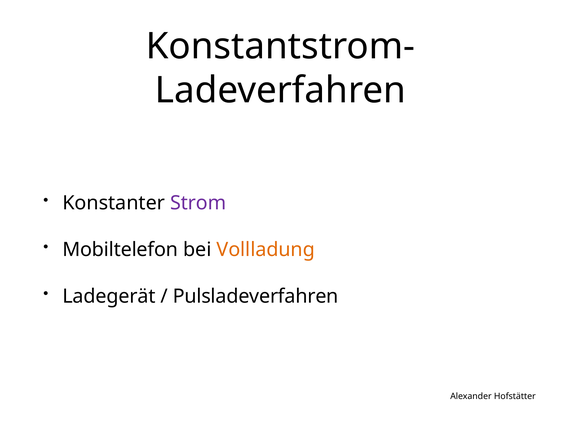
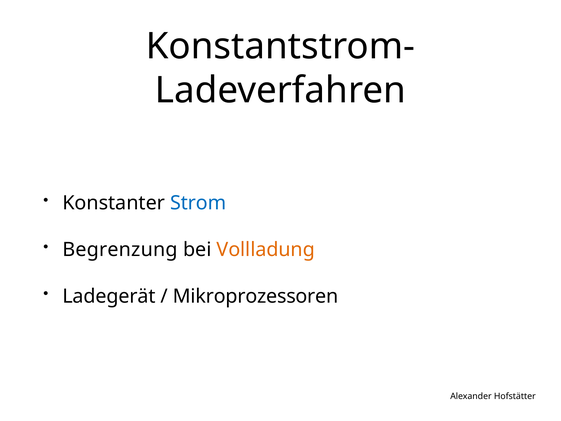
Strom colour: purple -> blue
Mobiltelefon: Mobiltelefon -> Begrenzung
Pulsladeverfahren: Pulsladeverfahren -> Mikroprozessoren
